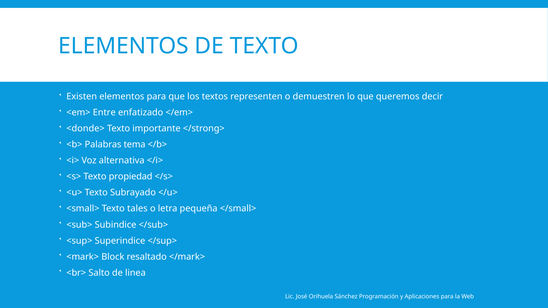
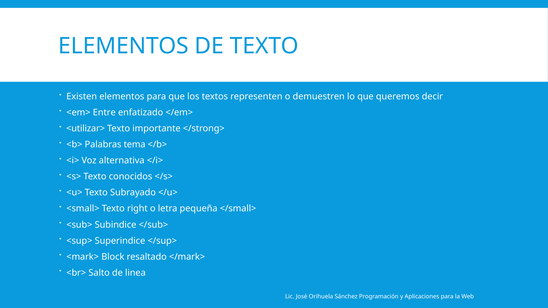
<donde>: <donde> -> <utilizar>
propiedad: propiedad -> conocidos
tales: tales -> right
